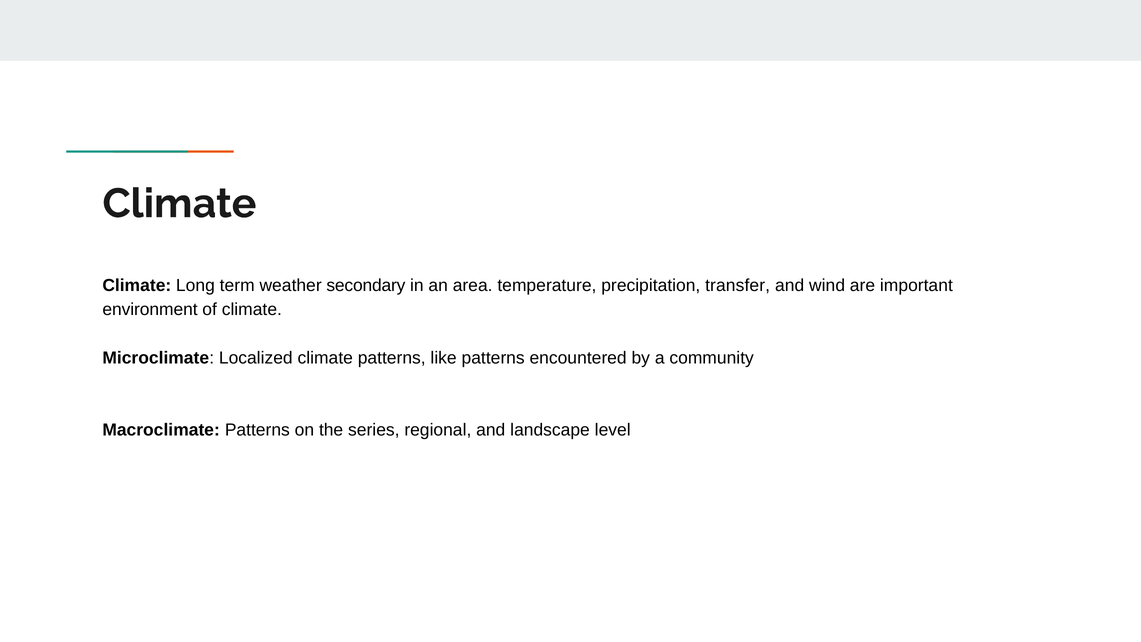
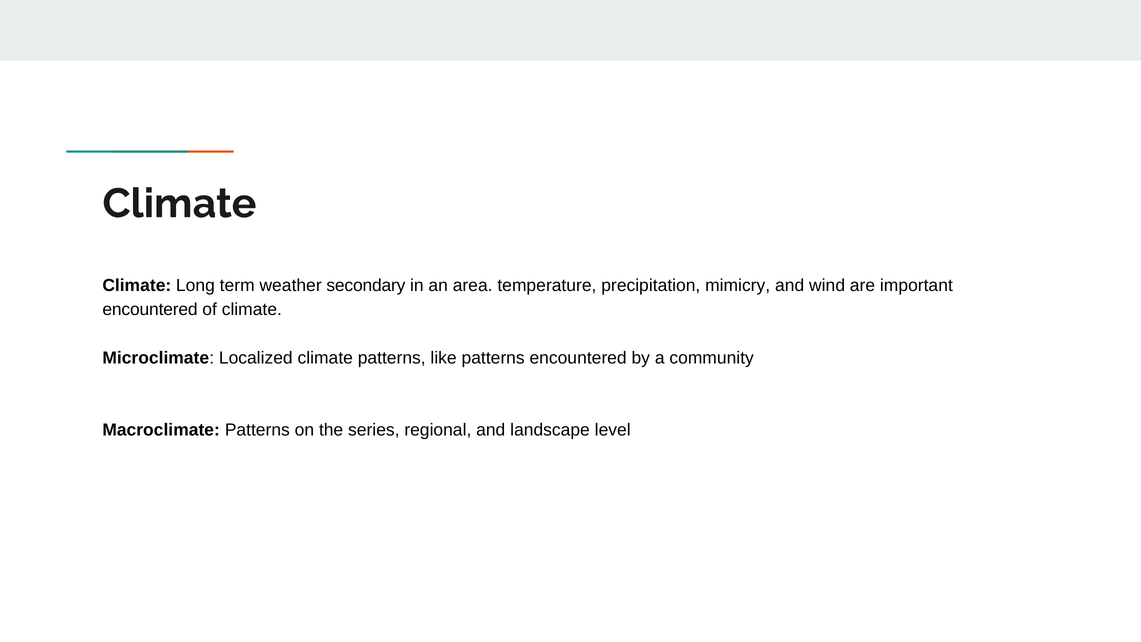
transfer: transfer -> mimicry
environment at (150, 310): environment -> encountered
